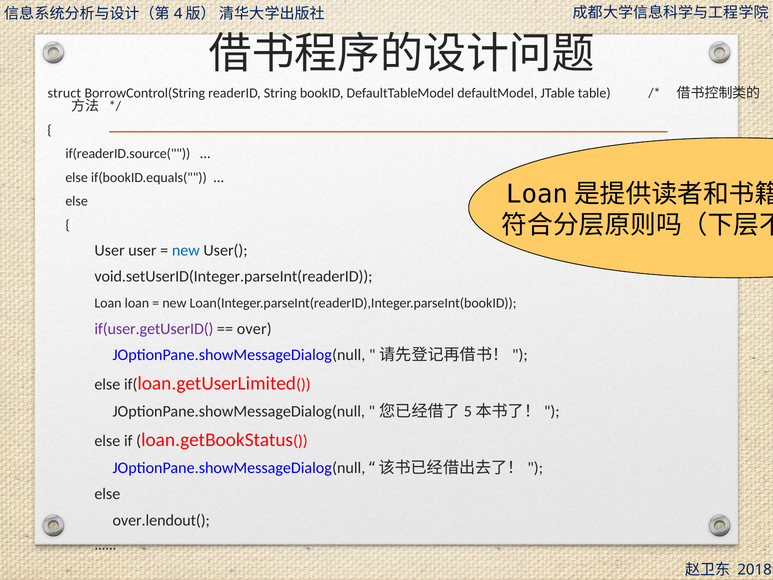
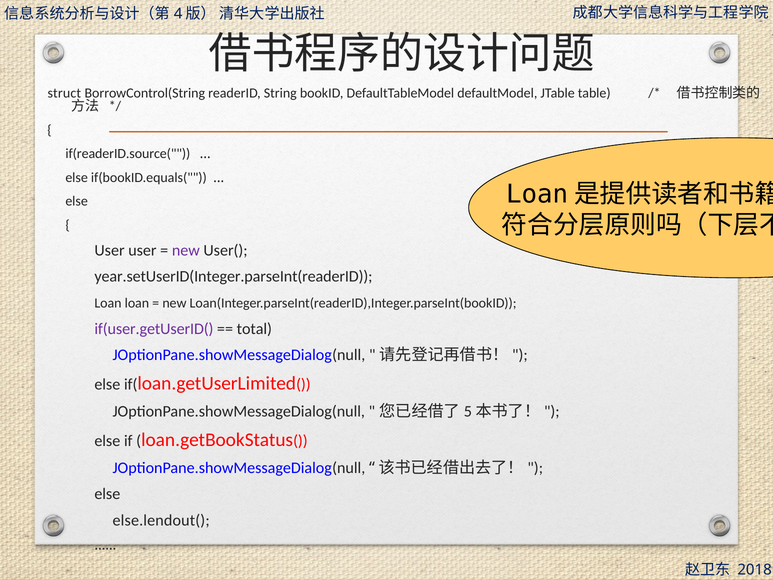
new at (186, 250) colour: blue -> purple
void.setUserID(Integer.parseInt(readerID: void.setUserID(Integer.parseInt(readerID -> year.setUserID(Integer.parseInt(readerID
over: over -> total
over.lendout(: over.lendout( -> else.lendout(
